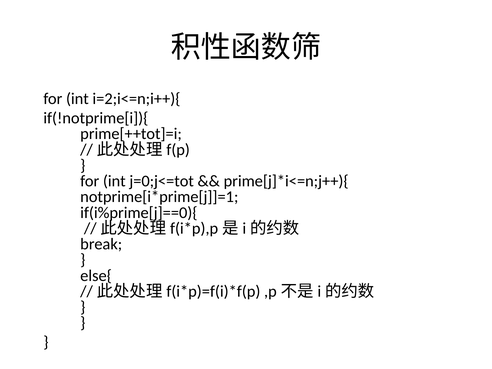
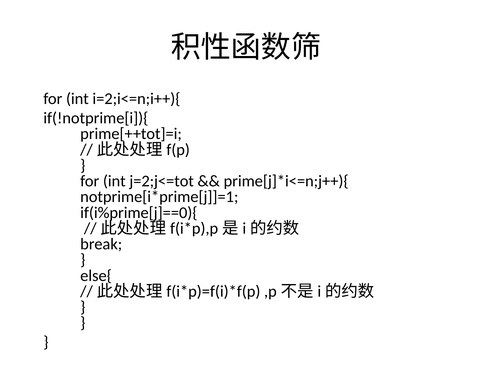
j=0;j<=tot: j=0;j<=tot -> j=2;j<=tot
